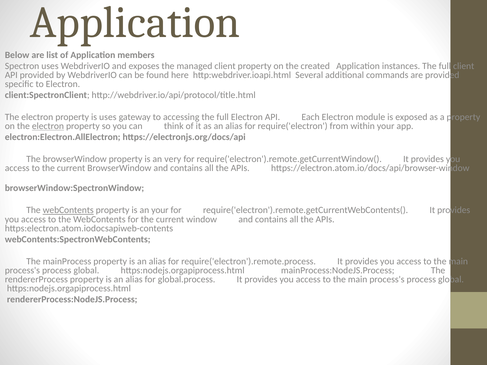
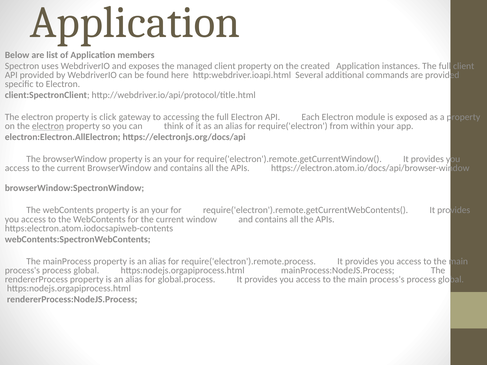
is uses: uses -> click
very at (173, 159): very -> your
webContents at (68, 210) underline: present -> none
